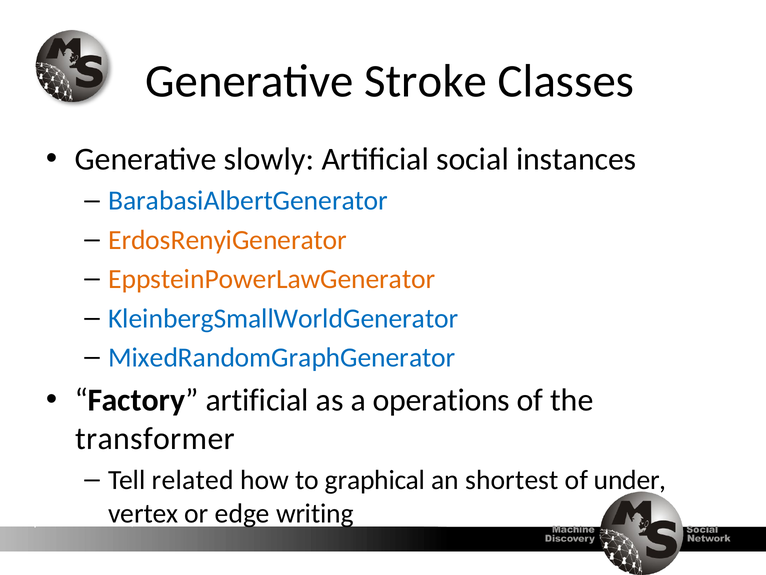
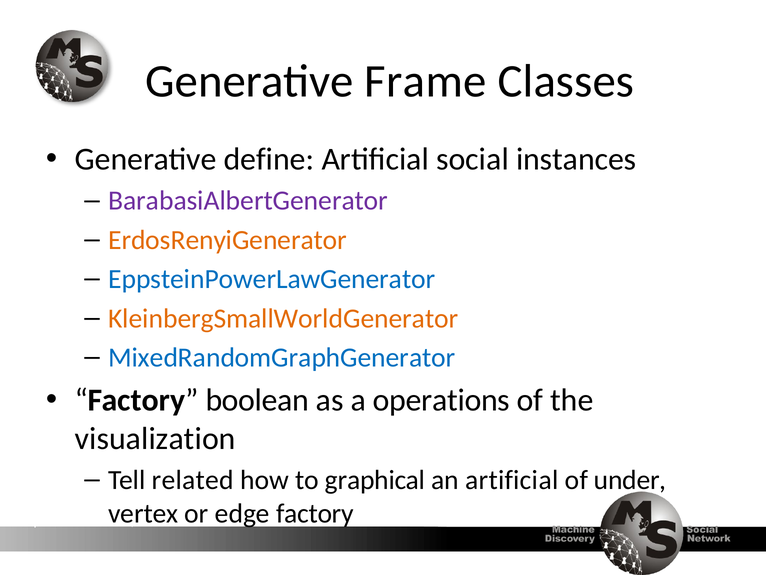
Stroke: Stroke -> Frame
slowly: slowly -> define
BarabasiAlbertGenerator colour: blue -> purple
EppsteinPowerLawGenerator colour: orange -> blue
KleinbergSmallWorldGenerator colour: blue -> orange
Factory artificial: artificial -> boolean
transformer: transformer -> visualization
an shortest: shortest -> artificial
edge writing: writing -> factory
